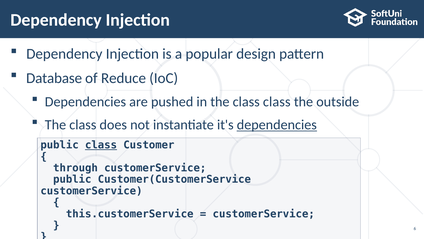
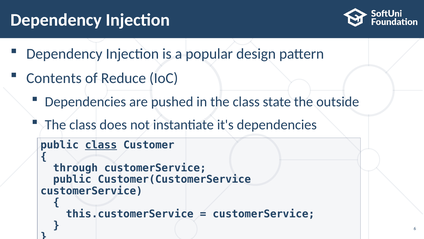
Database: Database -> Contents
class class: class -> state
dependencies at (277, 125) underline: present -> none
